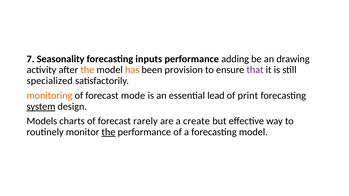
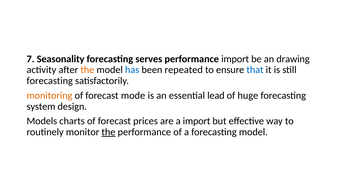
inputs: inputs -> serves
performance adding: adding -> import
has colour: orange -> blue
provision: provision -> repeated
that colour: purple -> blue
specialized at (50, 81): specialized -> forecasting
print: print -> huge
system underline: present -> none
rarely: rarely -> prices
a create: create -> import
